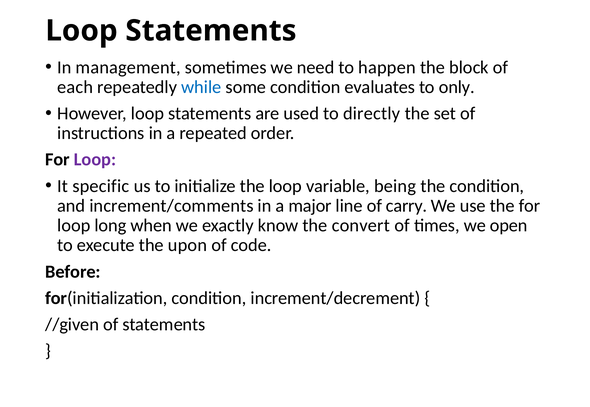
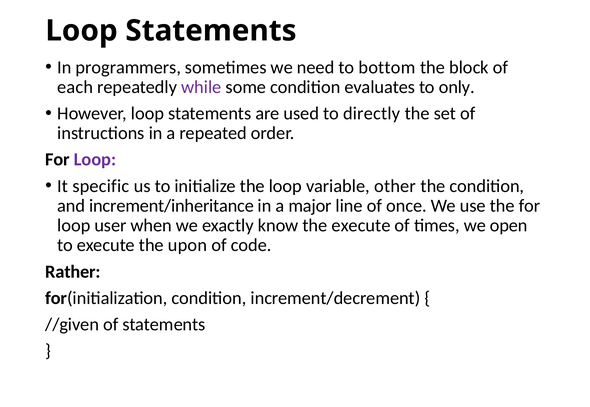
management: management -> programmers
happen: happen -> bottom
while colour: blue -> purple
being: being -> other
increment/comments: increment/comments -> increment/inheritance
carry: carry -> once
long: long -> user
the convert: convert -> execute
Before: Before -> Rather
